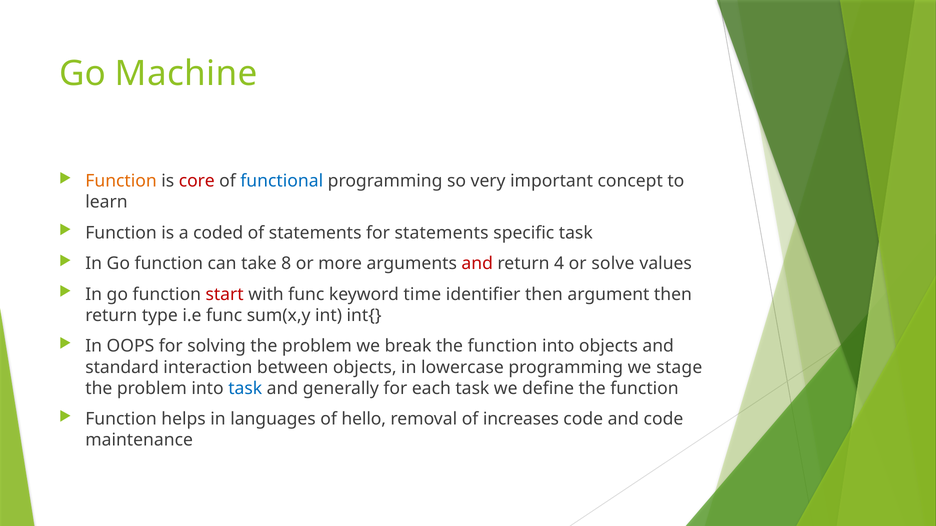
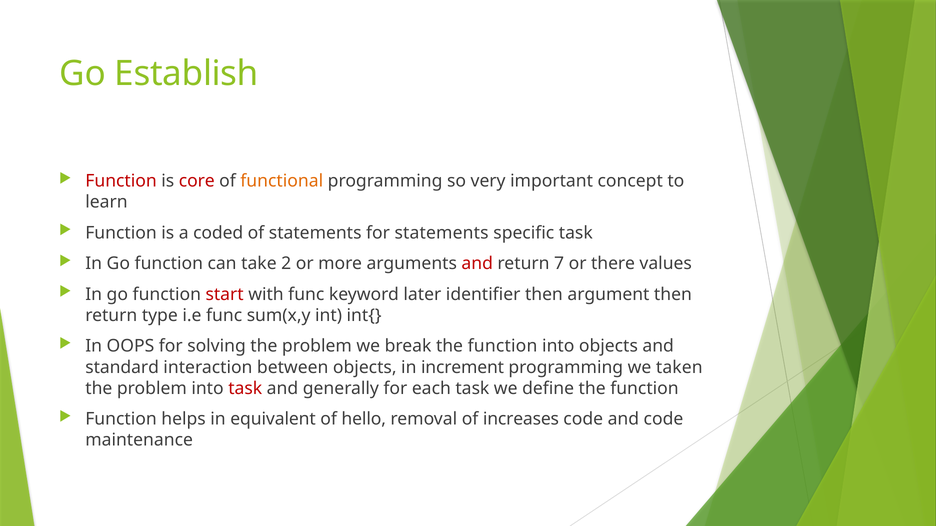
Machine: Machine -> Establish
Function at (121, 181) colour: orange -> red
functional colour: blue -> orange
8: 8 -> 2
4: 4 -> 7
solve: solve -> there
time: time -> later
lowercase: lowercase -> increment
stage: stage -> taken
task at (245, 389) colour: blue -> red
languages: languages -> equivalent
